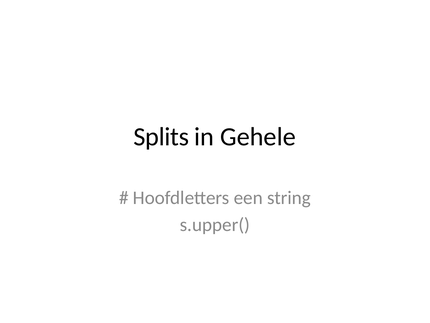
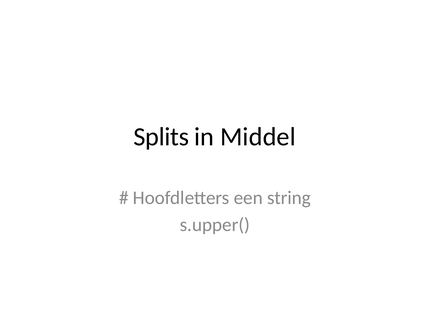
Gehele: Gehele -> Middel
